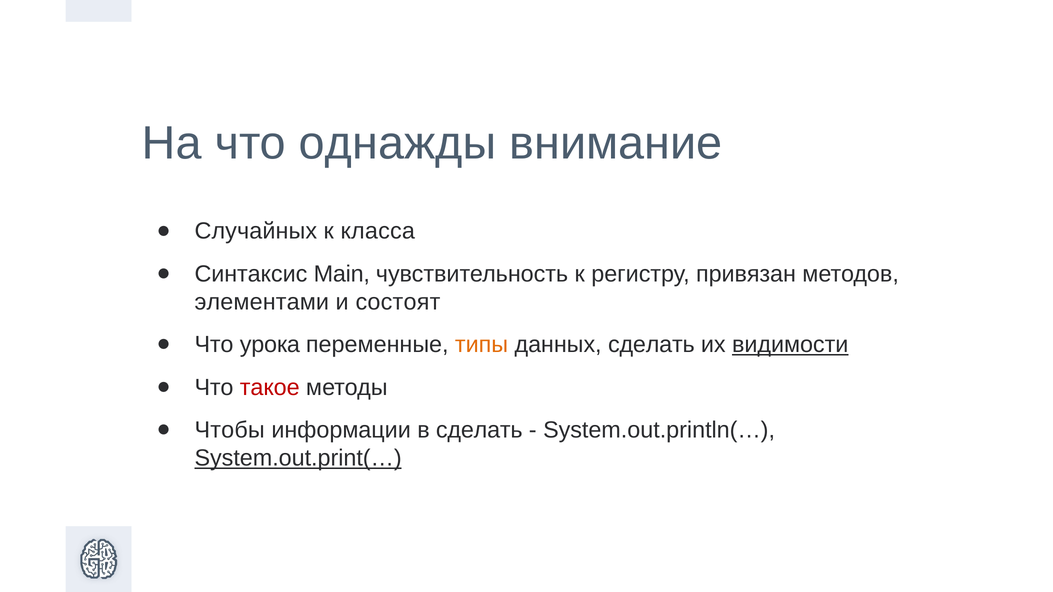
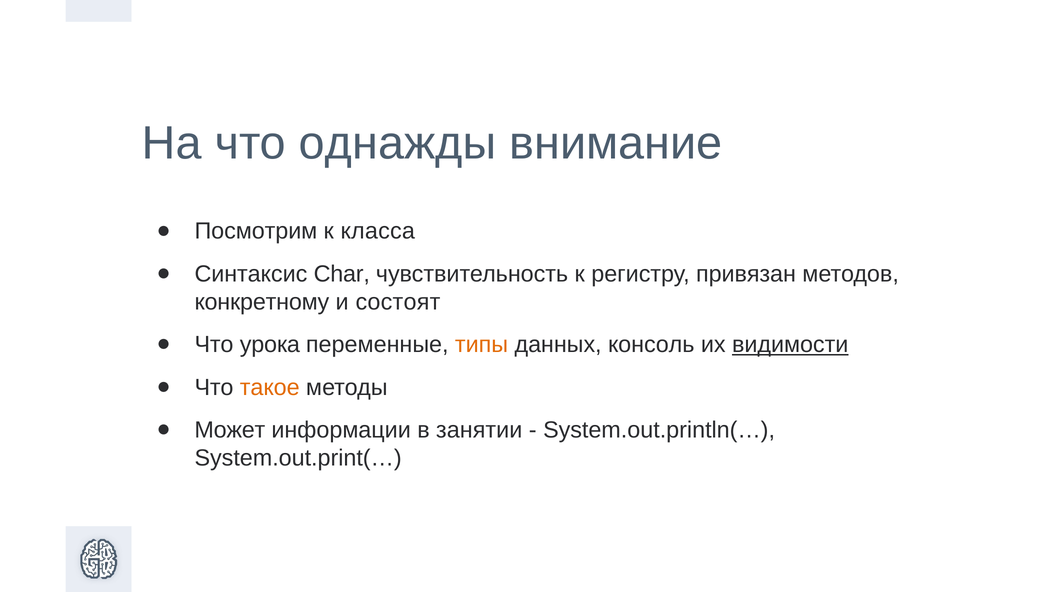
Случайных: Случайных -> Посмотрим
Main: Main -> Char
элементами: элементами -> конкретному
данных сделать: сделать -> консоль
такое colour: red -> orange
Чтобы: Чтобы -> Может
в сделать: сделать -> занятии
System.out.print(… underline: present -> none
